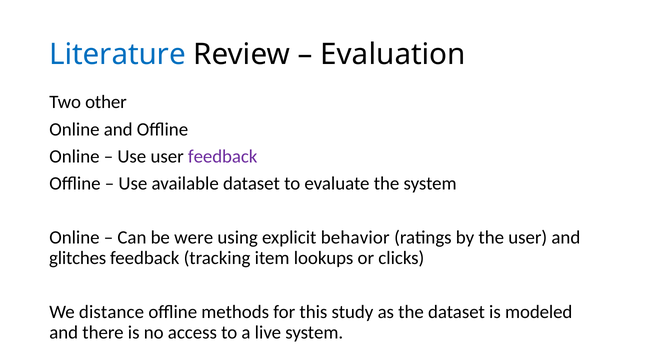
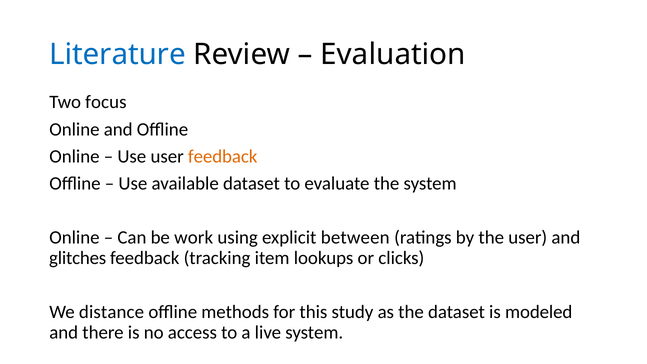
other: other -> focus
feedback at (223, 156) colour: purple -> orange
were: were -> work
behavior: behavior -> between
